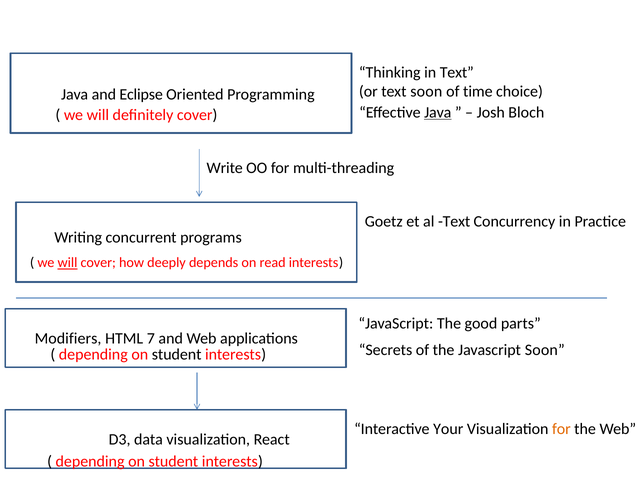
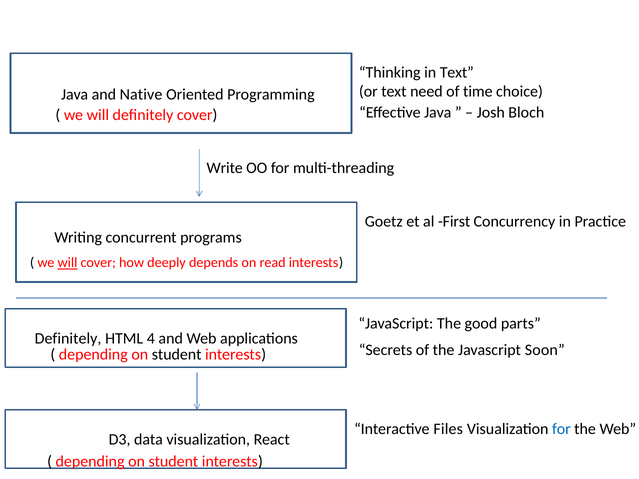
text soon: soon -> need
Eclipse: Eclipse -> Native
Java at (438, 112) underline: present -> none
al Text: Text -> First
Modifiers at (68, 339): Modifiers -> Definitely
7: 7 -> 4
Your: Your -> Files
for at (561, 429) colour: orange -> blue
